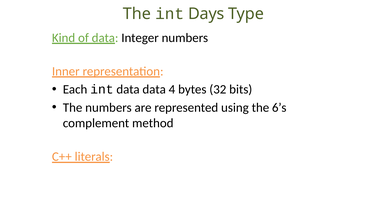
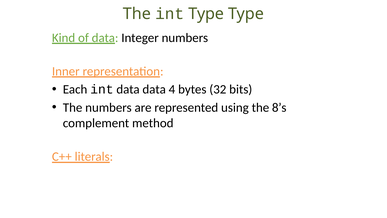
int Days: Days -> Type
6’s: 6’s -> 8’s
